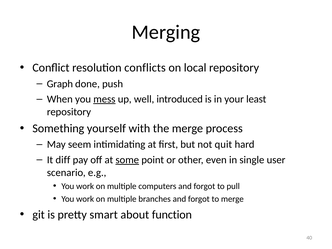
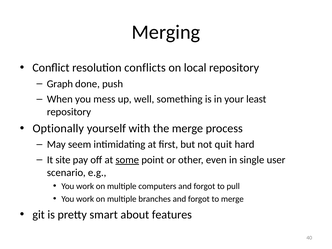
mess underline: present -> none
introduced: introduced -> something
Something: Something -> Optionally
diff: diff -> site
function: function -> features
